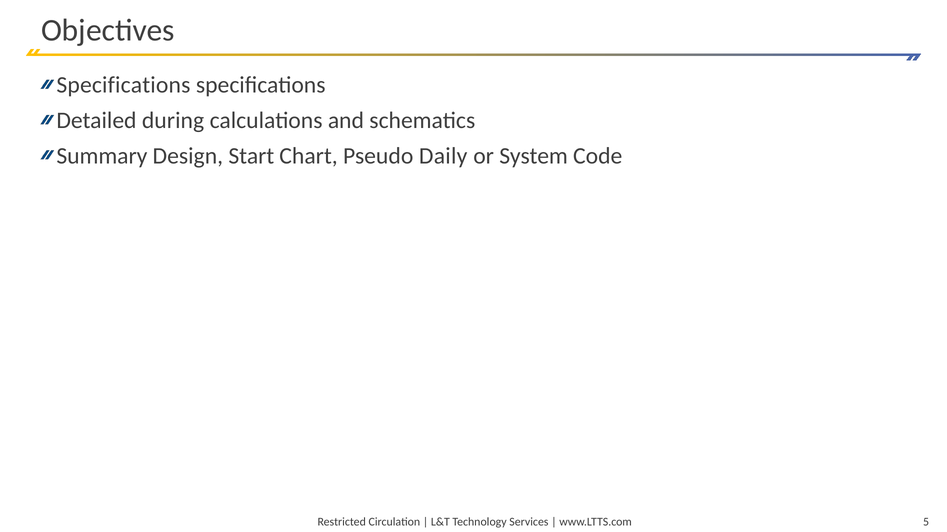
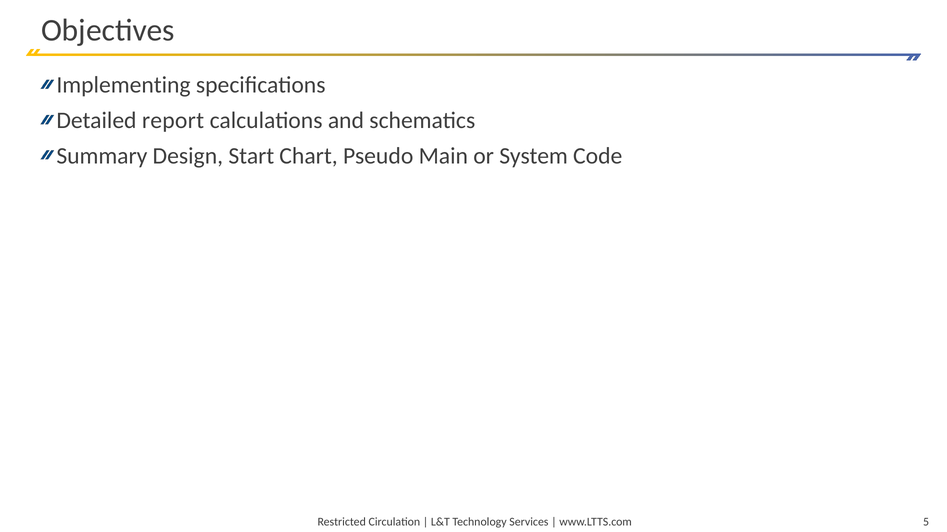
Specifications at (123, 85): Specifications -> Implementing
during: during -> report
Daily: Daily -> Main
